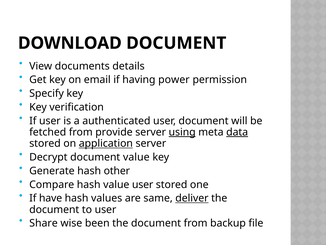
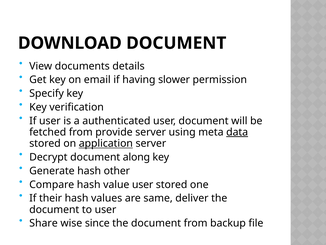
power: power -> slower
using underline: present -> none
document value: value -> along
have: have -> their
deliver underline: present -> none
been: been -> since
